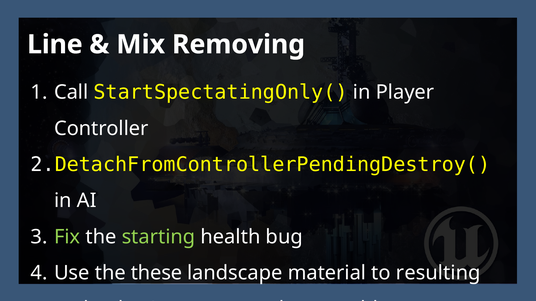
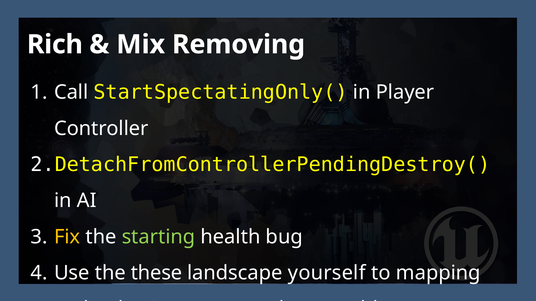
Line: Line -> Rich
Fix colour: light green -> yellow
material: material -> yourself
resulting: resulting -> mapping
